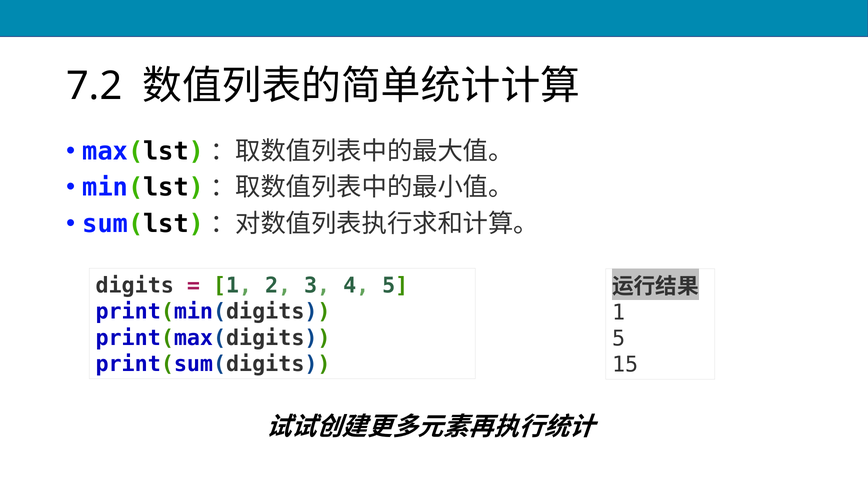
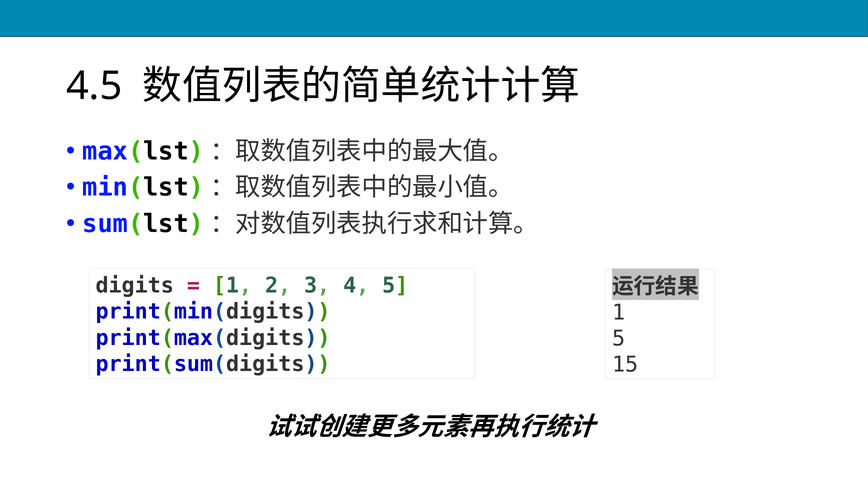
7.2: 7.2 -> 4.5
